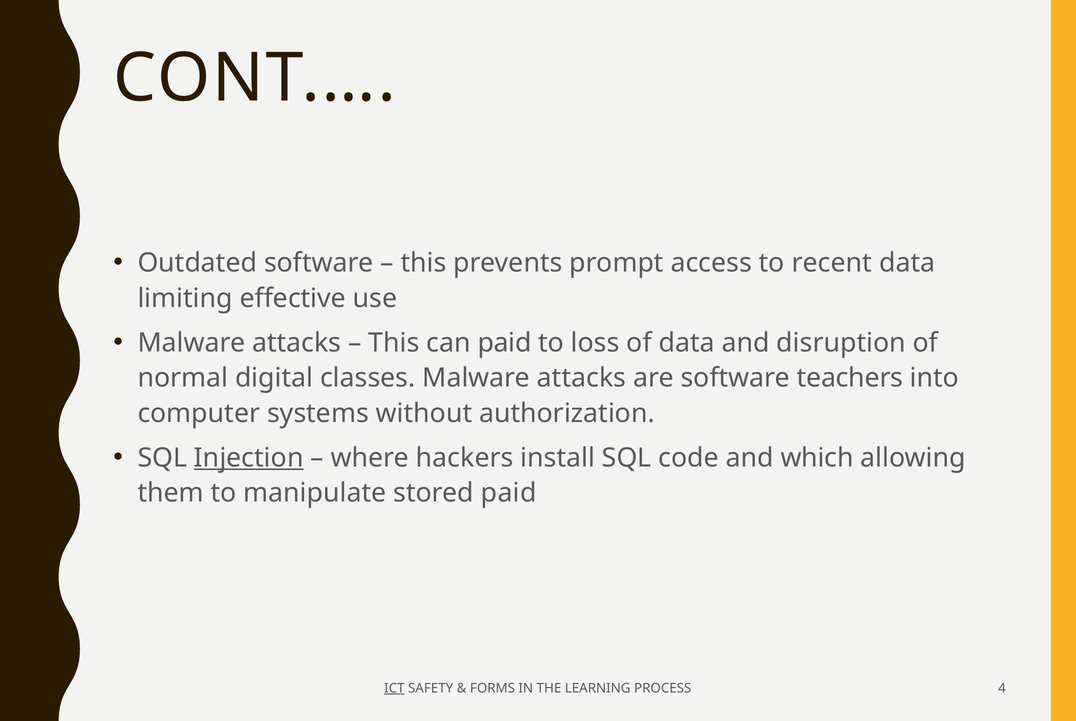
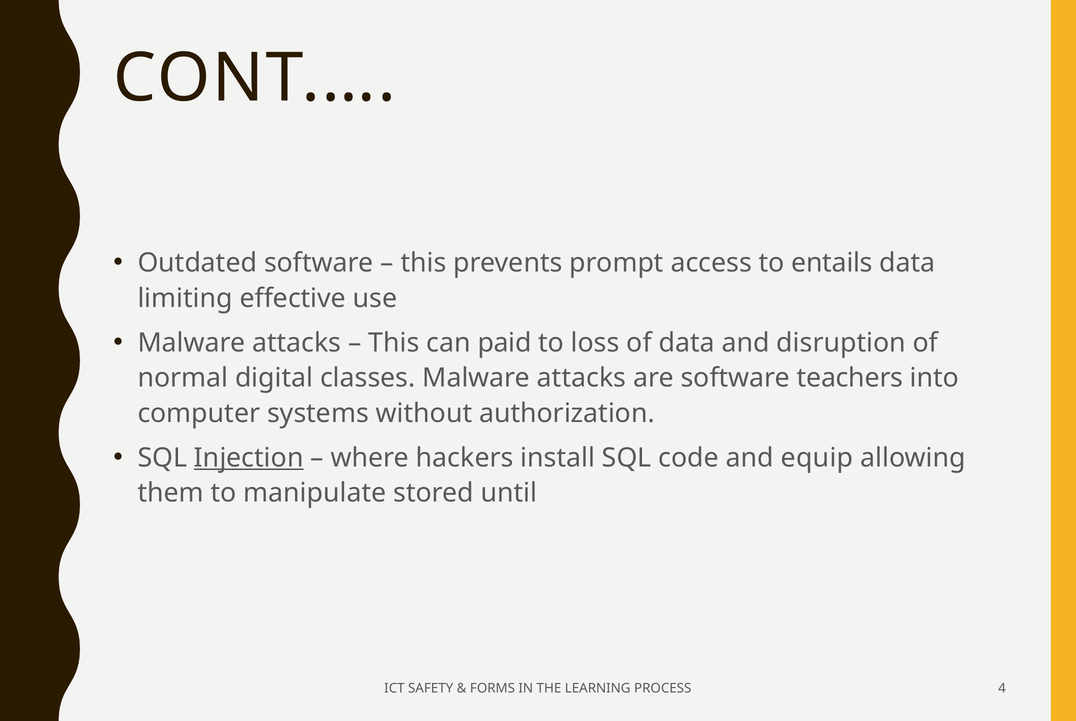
recent: recent -> entails
which: which -> equip
stored paid: paid -> until
ICT underline: present -> none
